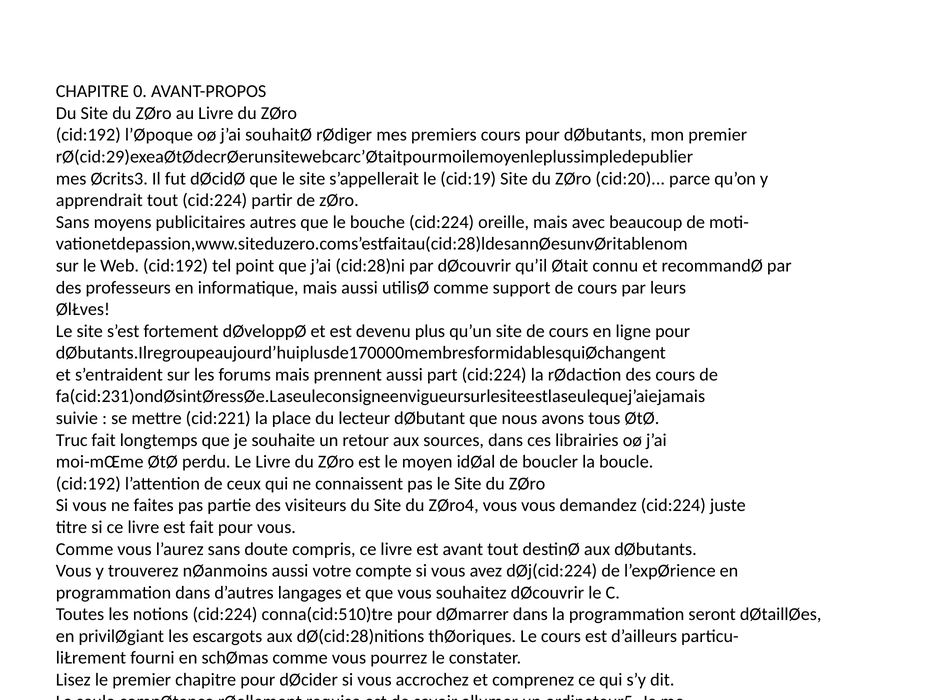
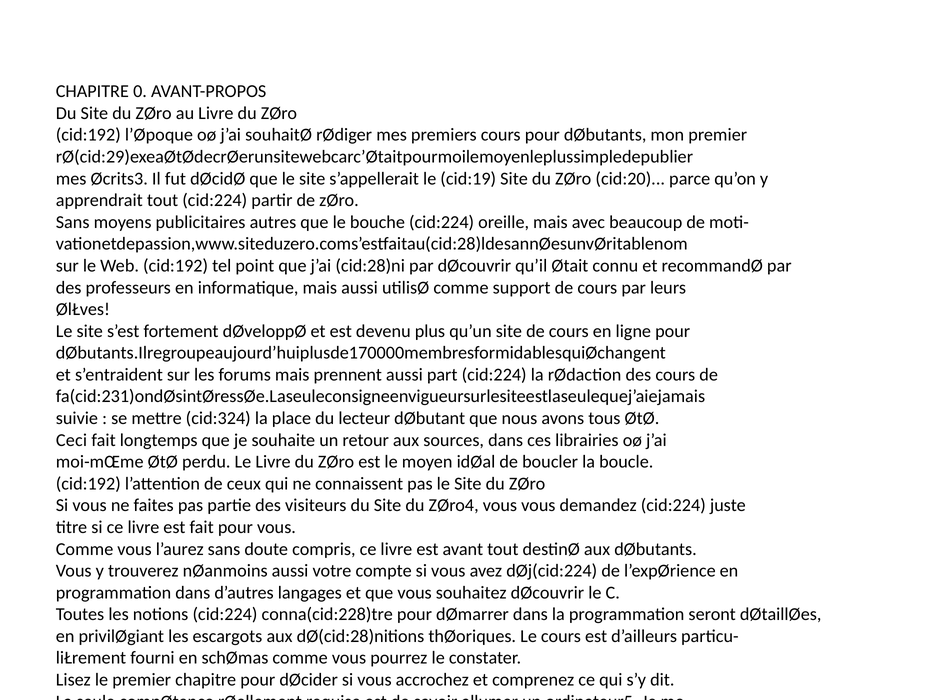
cid:221: cid:221 -> cid:324
Truc: Truc -> Ceci
conna(cid:510)tre: conna(cid:510)tre -> conna(cid:228)tre
